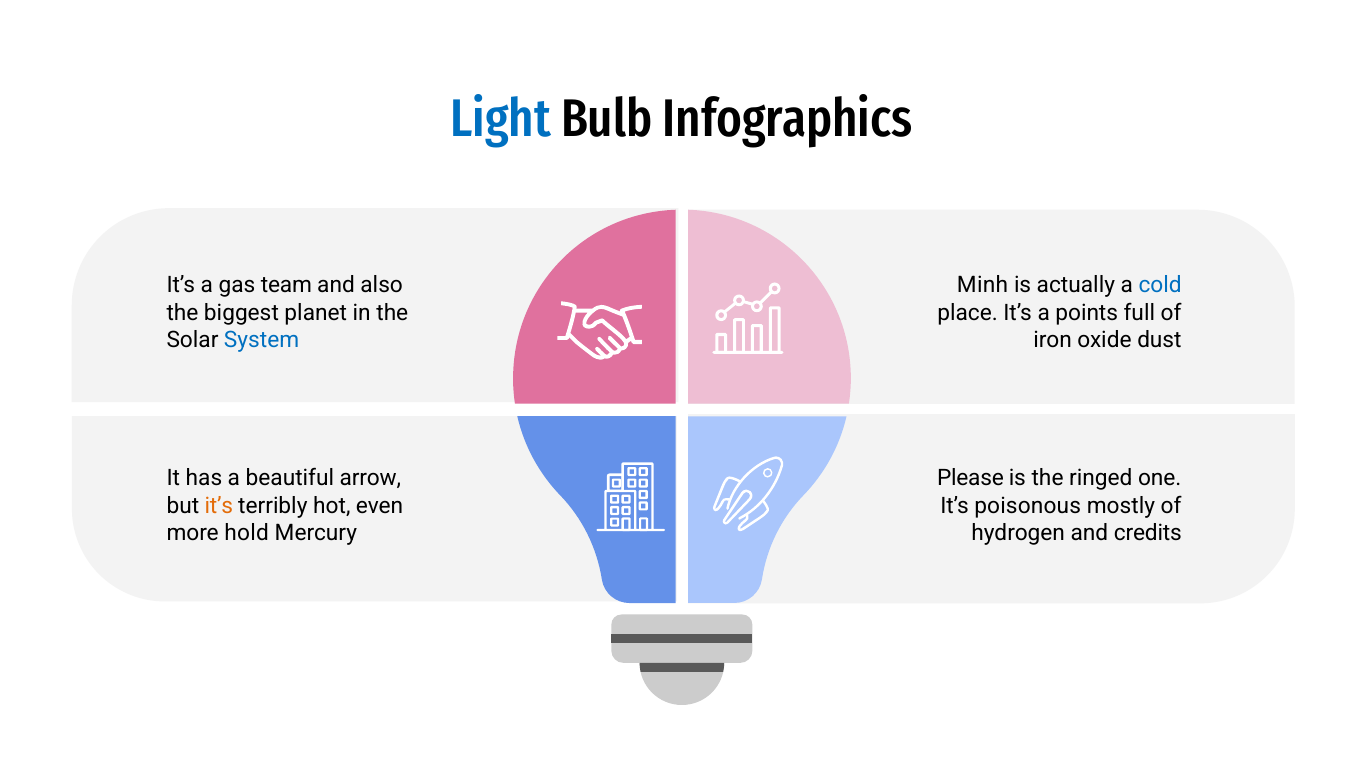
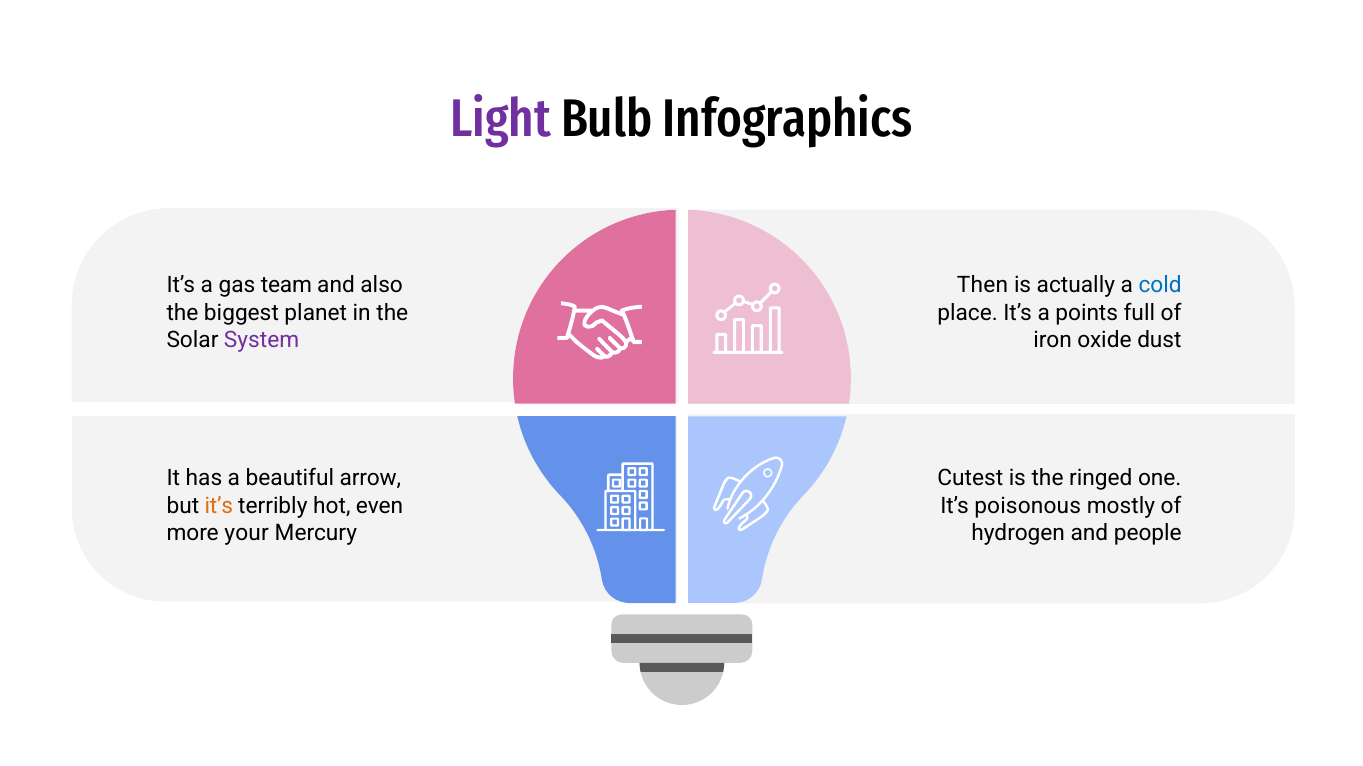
Light colour: blue -> purple
Minh: Minh -> Then
System colour: blue -> purple
Please: Please -> Cutest
hold: hold -> your
credits: credits -> people
